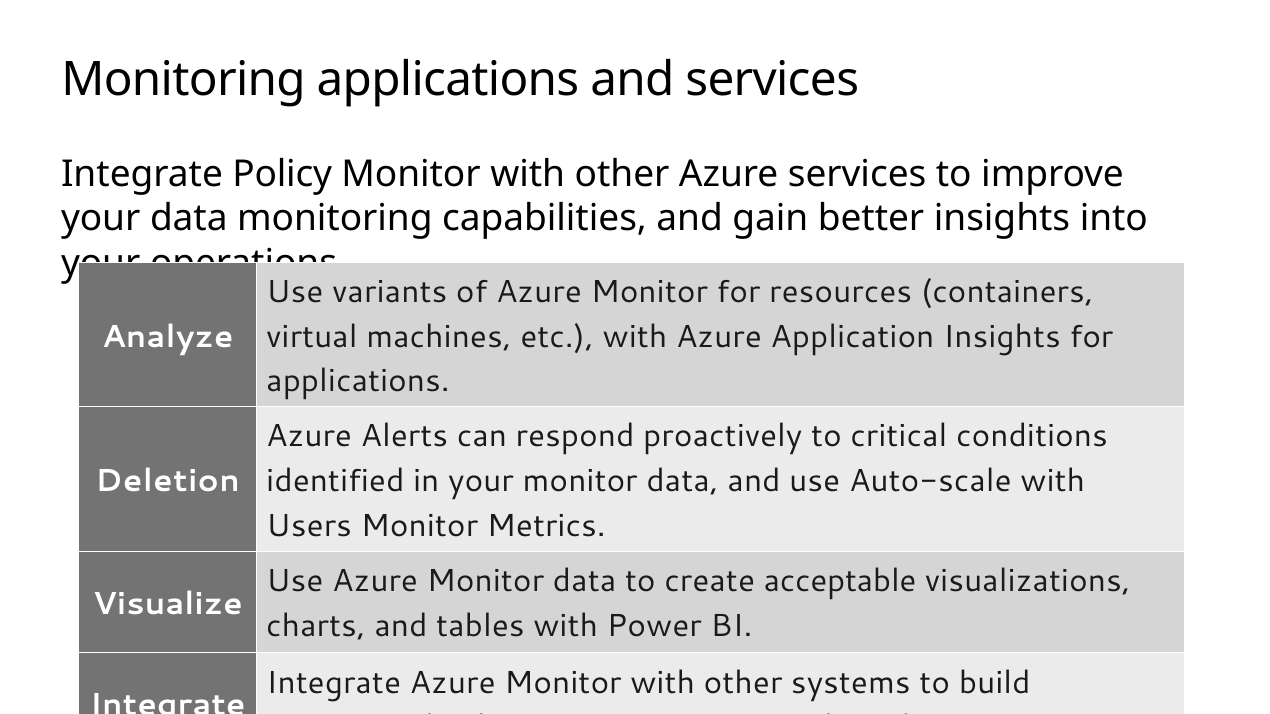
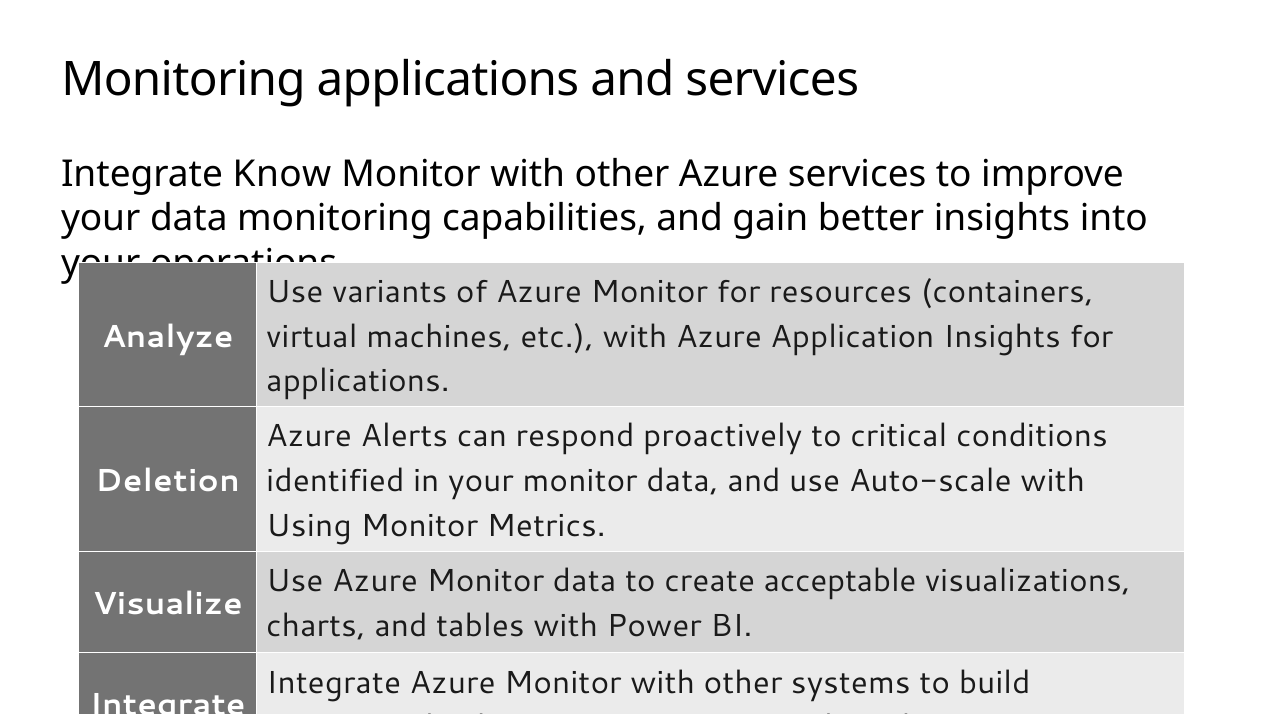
Policy: Policy -> Know
Users: Users -> Using
